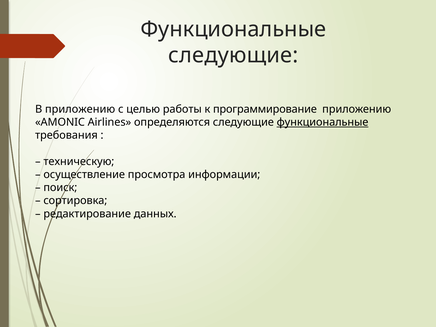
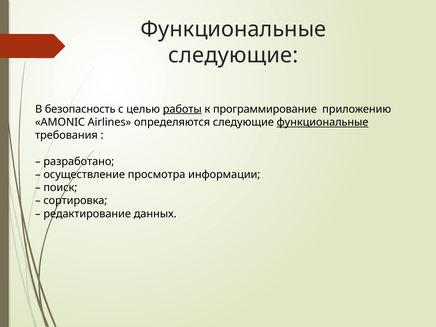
В приложению: приложению -> безопасность
работы underline: none -> present
техническую: техническую -> разработано
